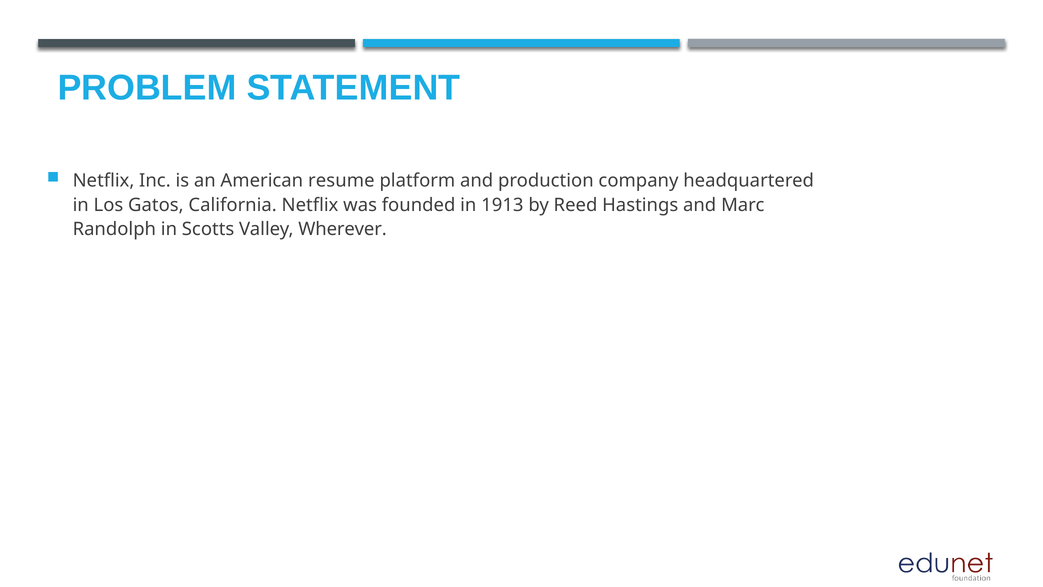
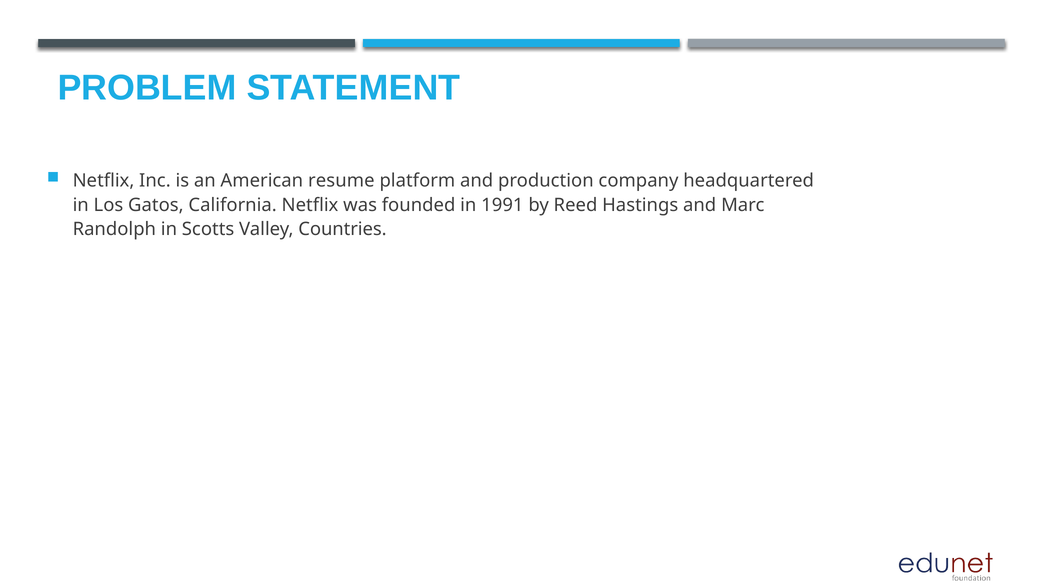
1913: 1913 -> 1991
Wherever: Wherever -> Countries
